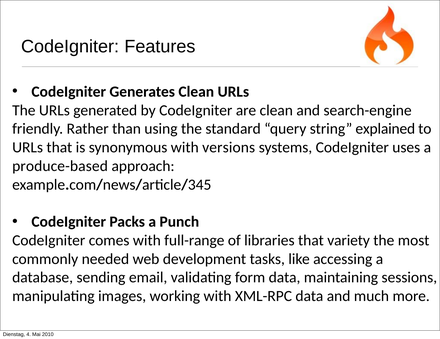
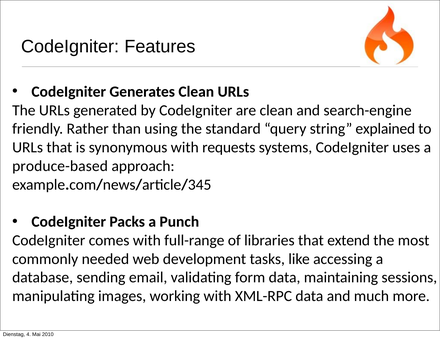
versions: versions -> requests
variety: variety -> extend
